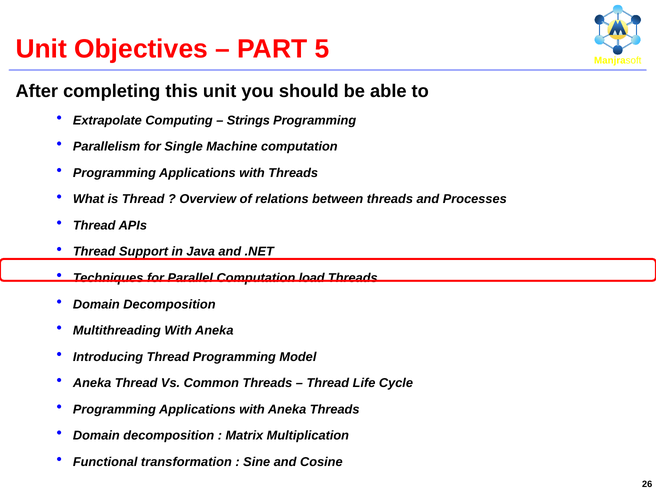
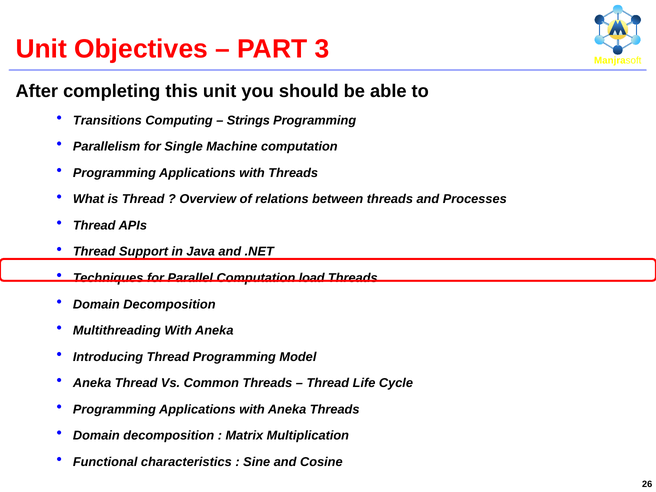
5: 5 -> 3
Extrapolate: Extrapolate -> Transitions
transformation: transformation -> characteristics
